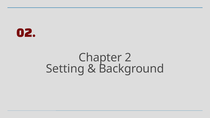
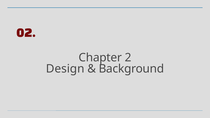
Setting: Setting -> Design
